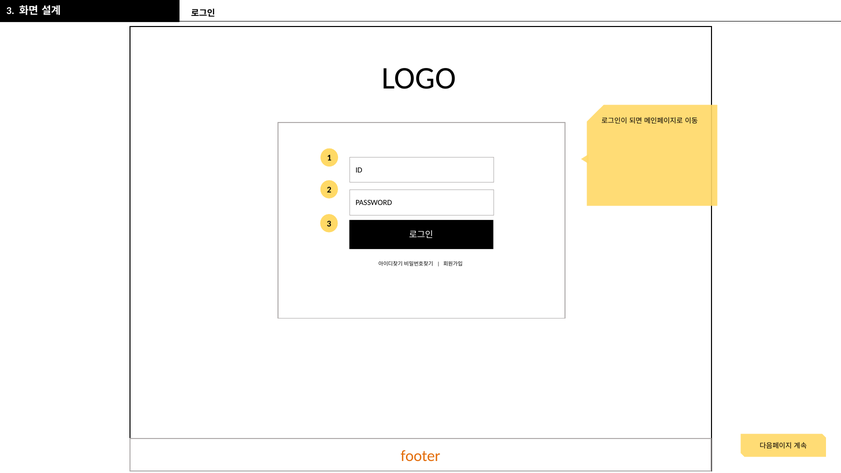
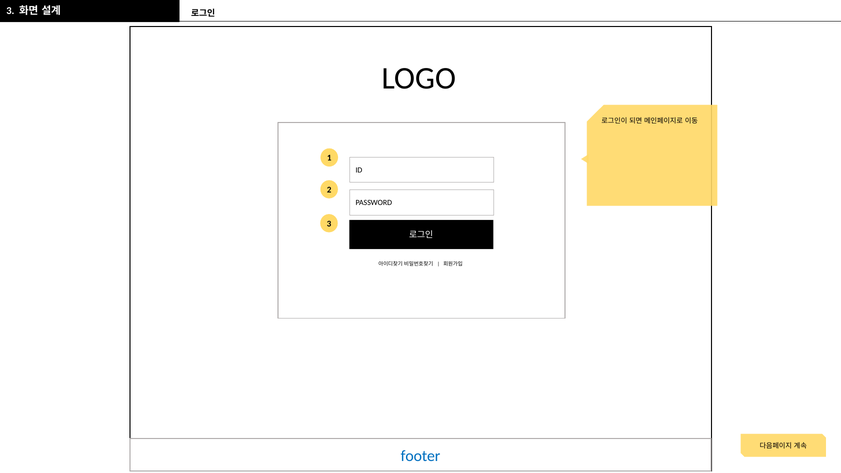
footer colour: orange -> blue
